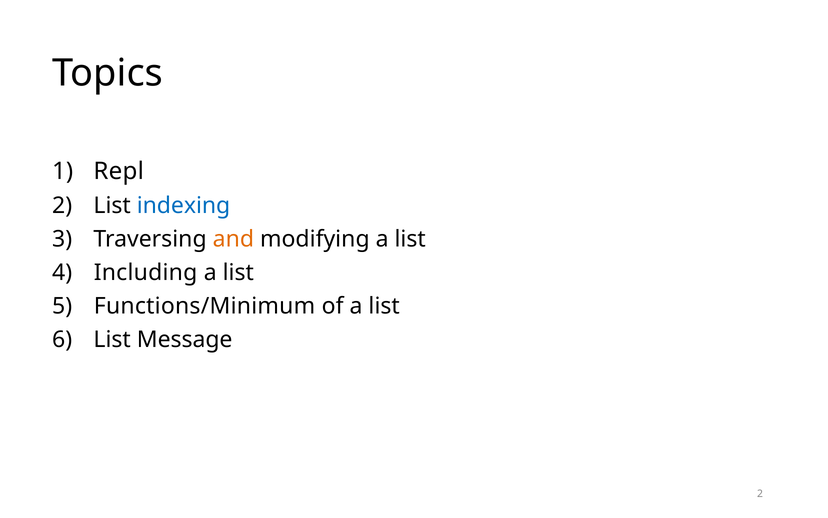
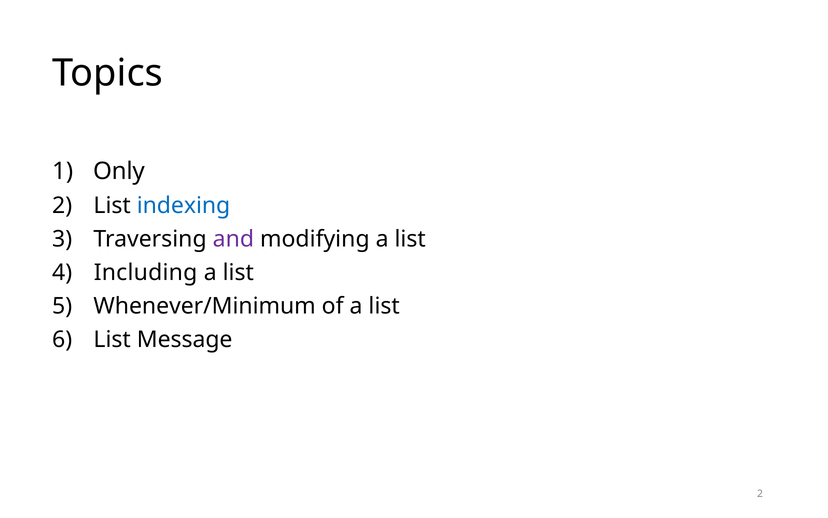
Repl: Repl -> Only
and colour: orange -> purple
Functions/Minimum: Functions/Minimum -> Whenever/Minimum
